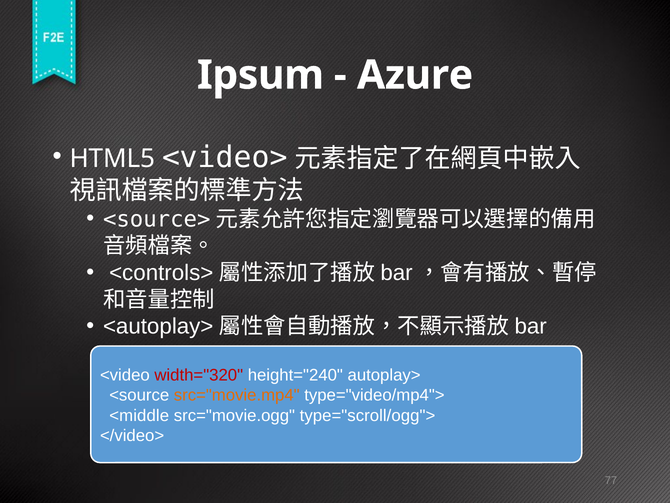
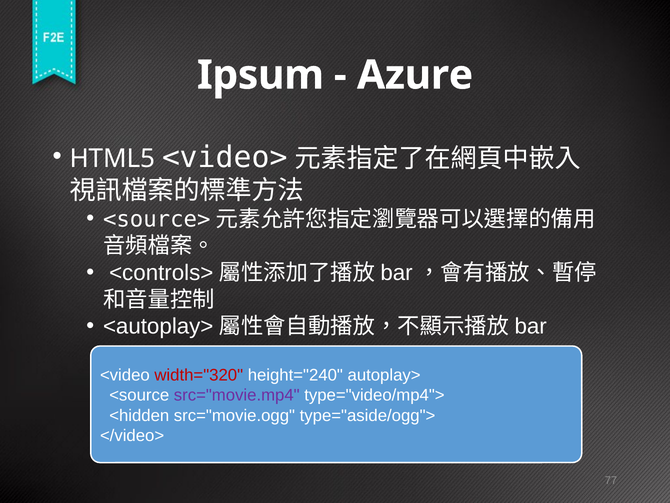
src="movie.mp4 colour: orange -> purple
<middle: <middle -> <hidden
type="scroll/ogg">: type="scroll/ogg"> -> type="aside/ogg">
